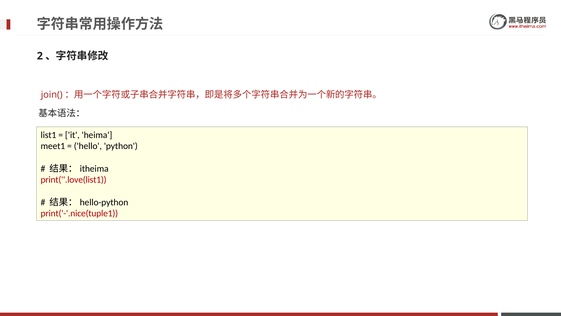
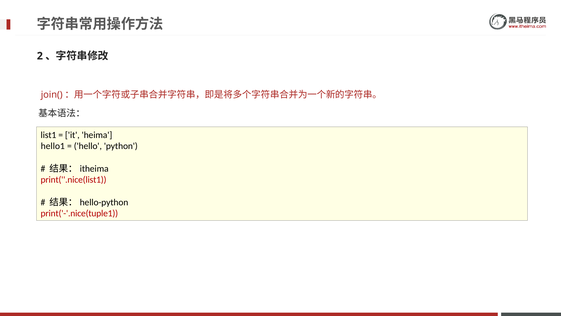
meet1: meet1 -> hello1
print(''.love(list1: print(''.love(list1 -> print(''.nice(list1
